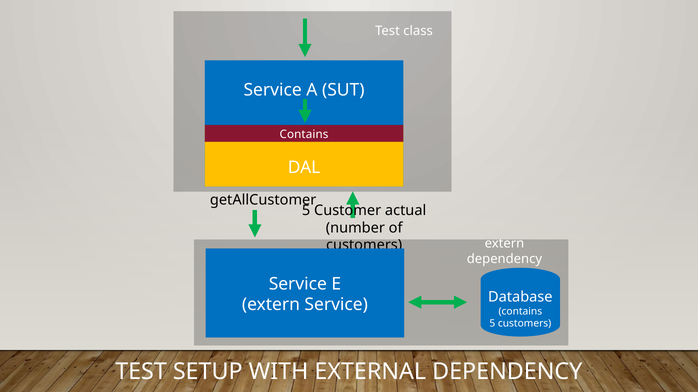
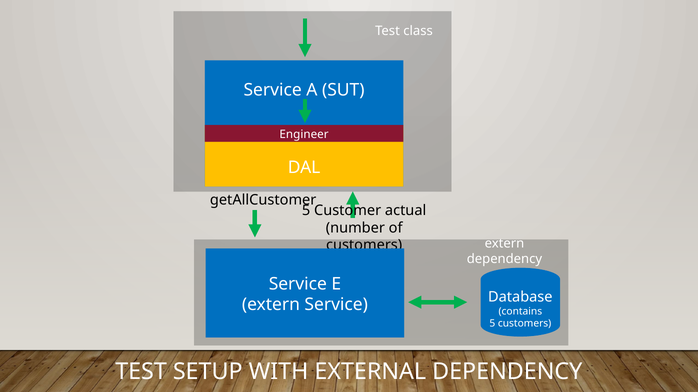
Contains at (304, 134): Contains -> Engineer
